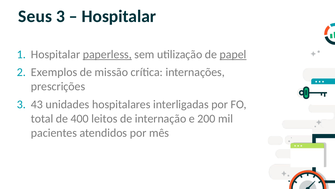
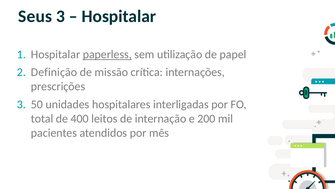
papel underline: present -> none
Exemplos: Exemplos -> Definição
43: 43 -> 50
